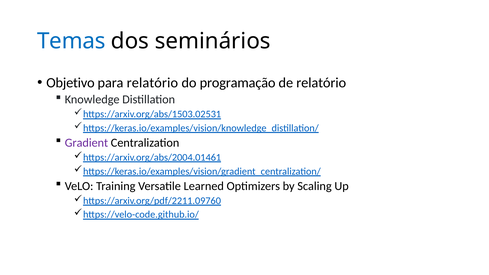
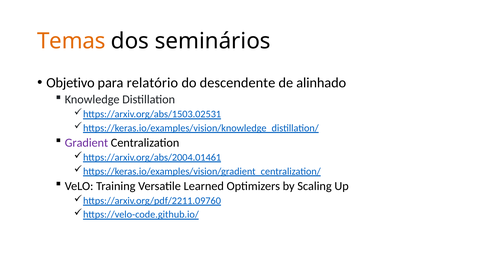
Temas colour: blue -> orange
programação: programação -> descendente
de relatório: relatório -> alinhado
